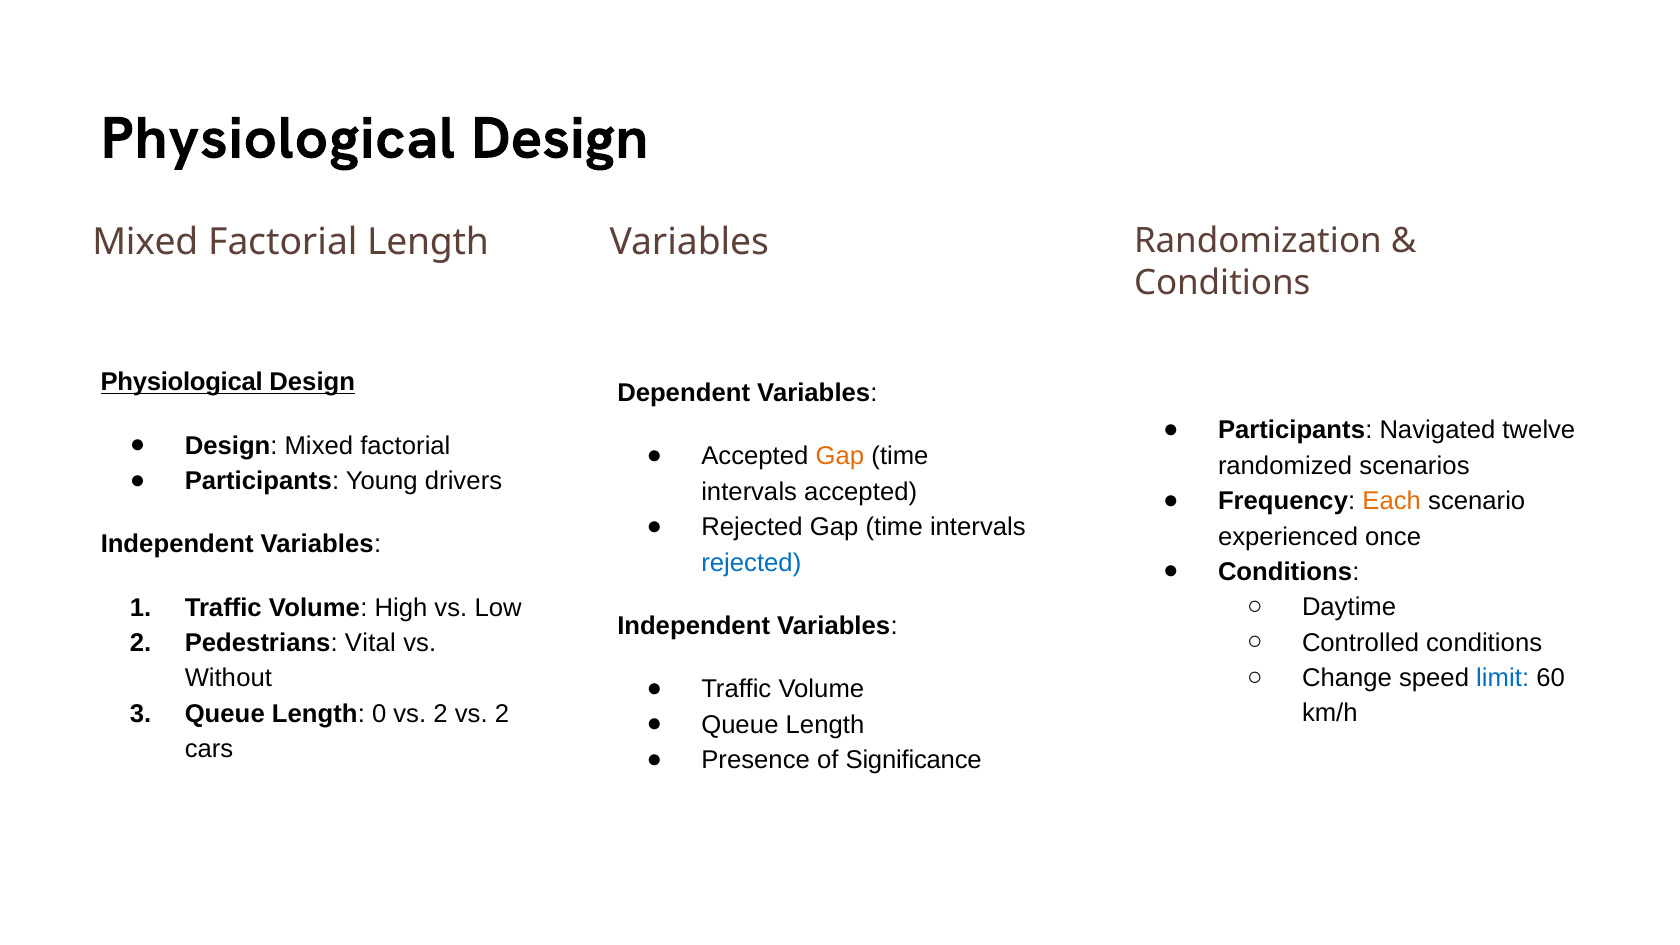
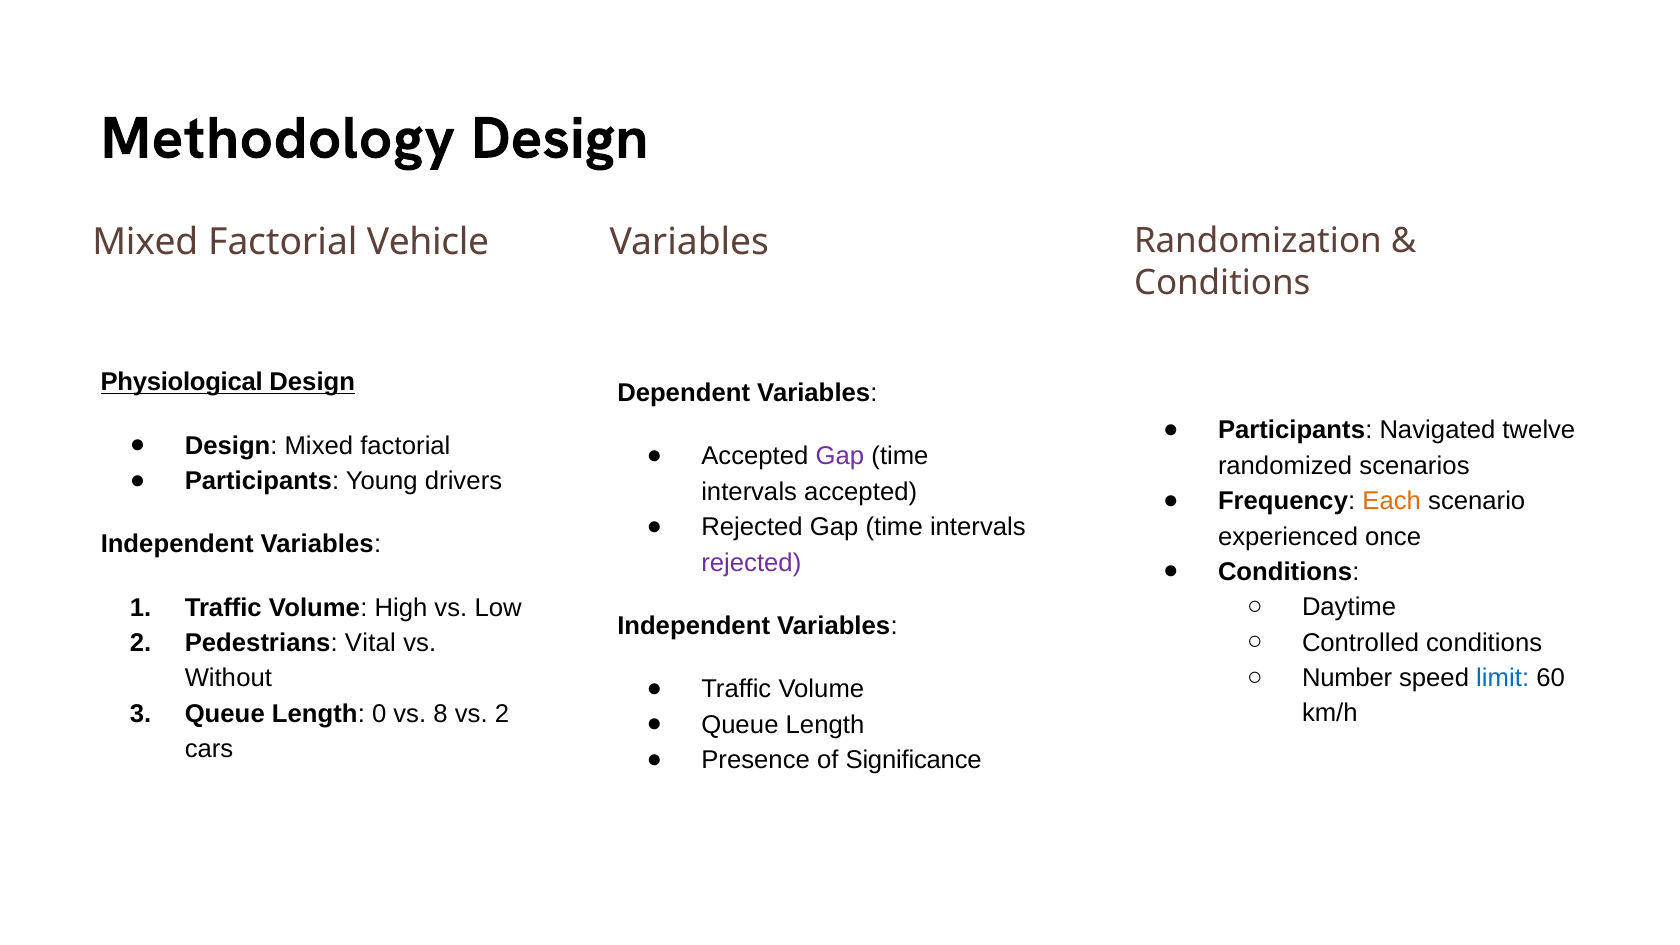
Physiological at (278, 138): Physiological -> Methodology
Factorial Length: Length -> Vehicle
Gap at (840, 457) colour: orange -> purple
rejected at (751, 563) colour: blue -> purple
Change: Change -> Number
0 vs 2: 2 -> 8
